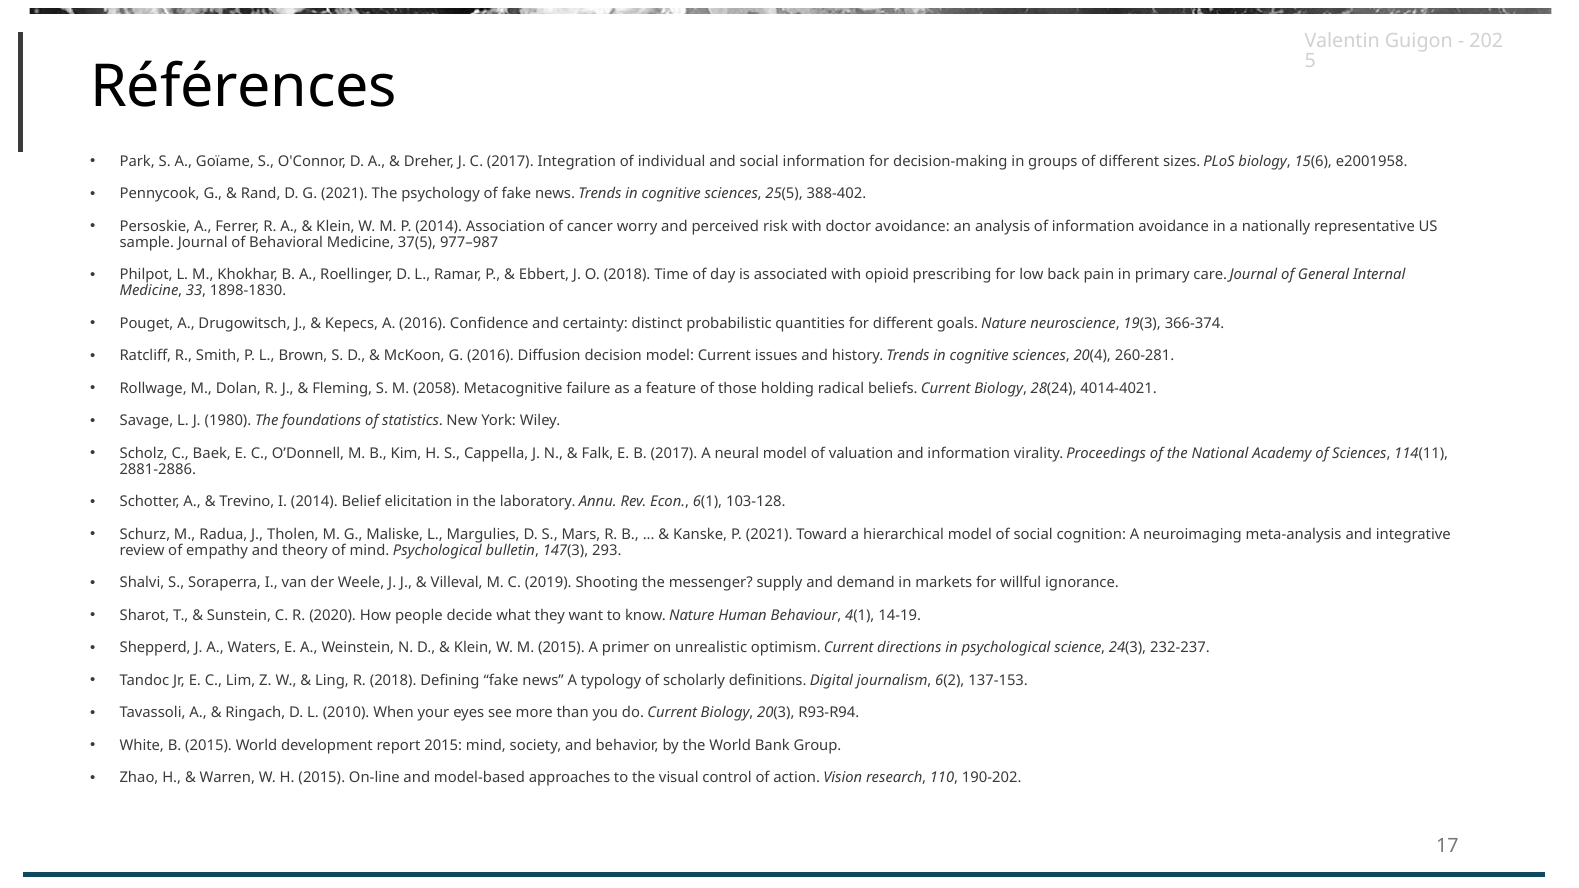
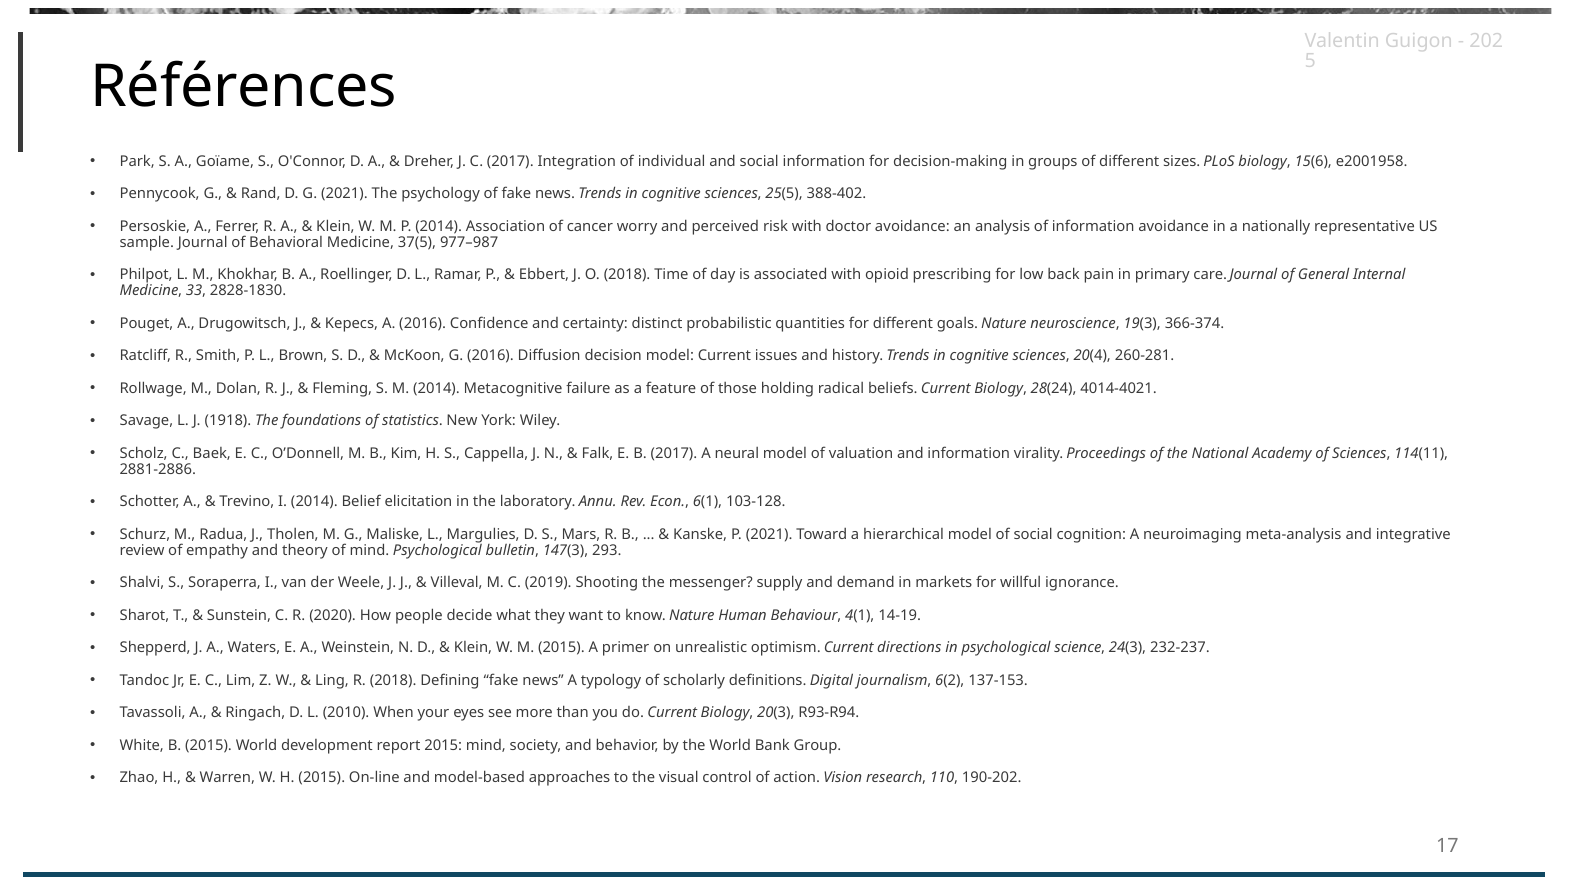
1898-1830: 1898-1830 -> 2828-1830
M 2058: 2058 -> 2014
1980: 1980 -> 1918
